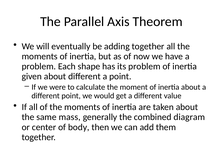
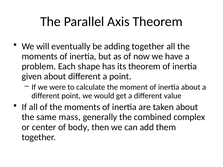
its problem: problem -> theorem
diagram: diagram -> complex
